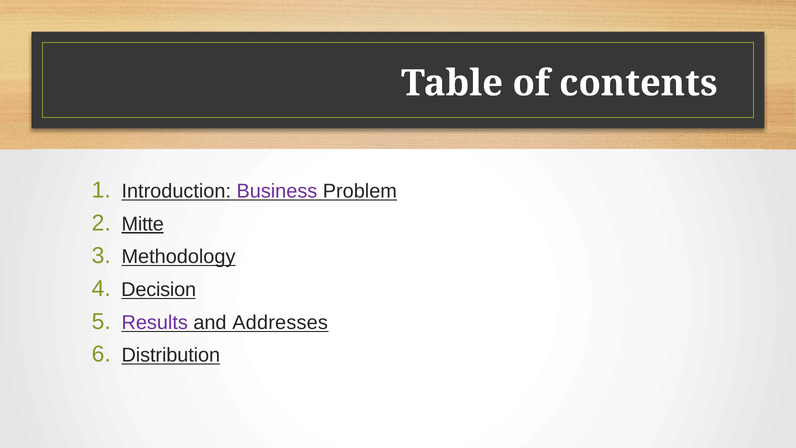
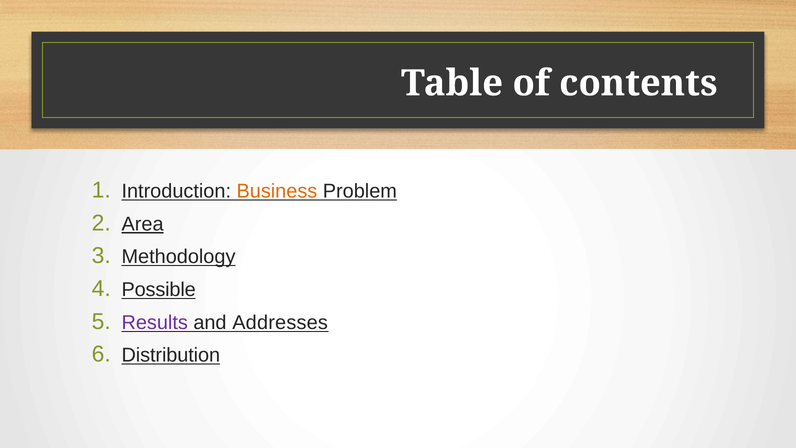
Business colour: purple -> orange
Mitte: Mitte -> Area
Decision: Decision -> Possible
